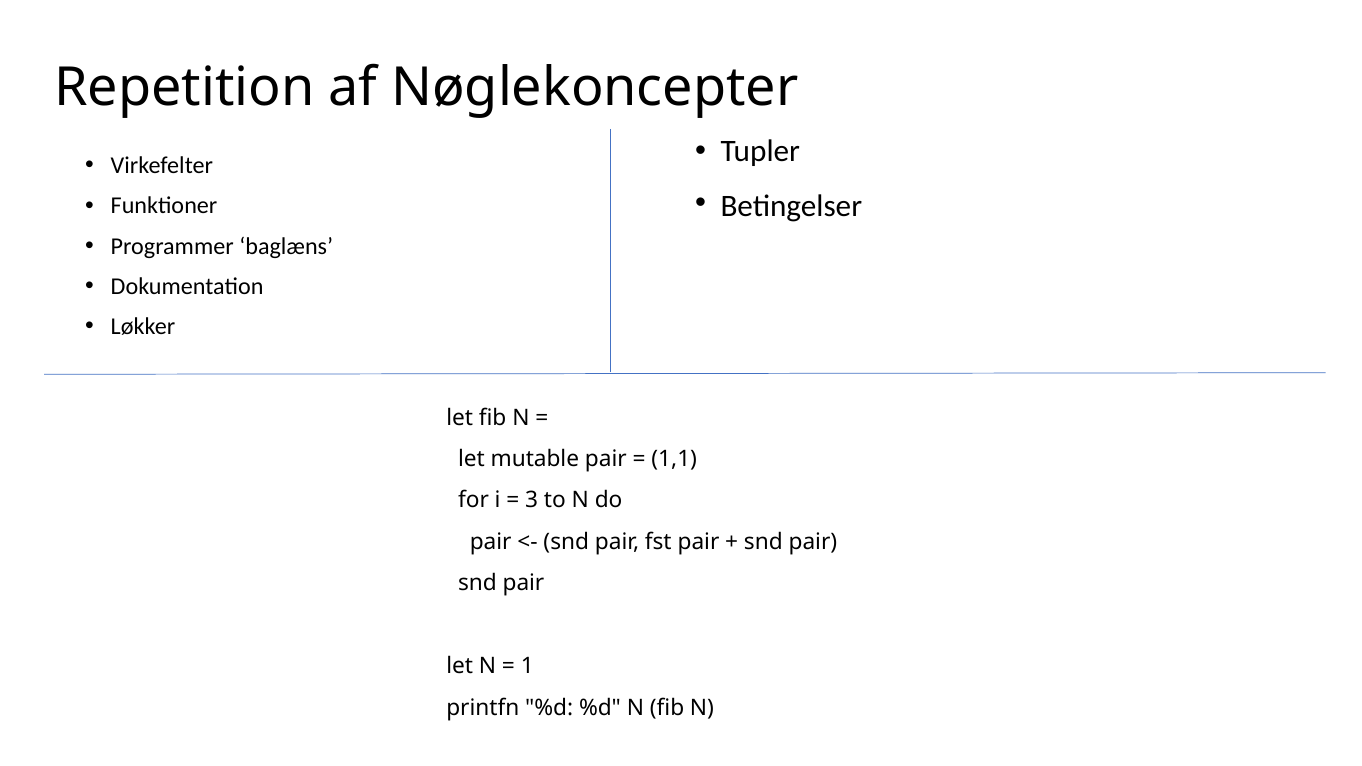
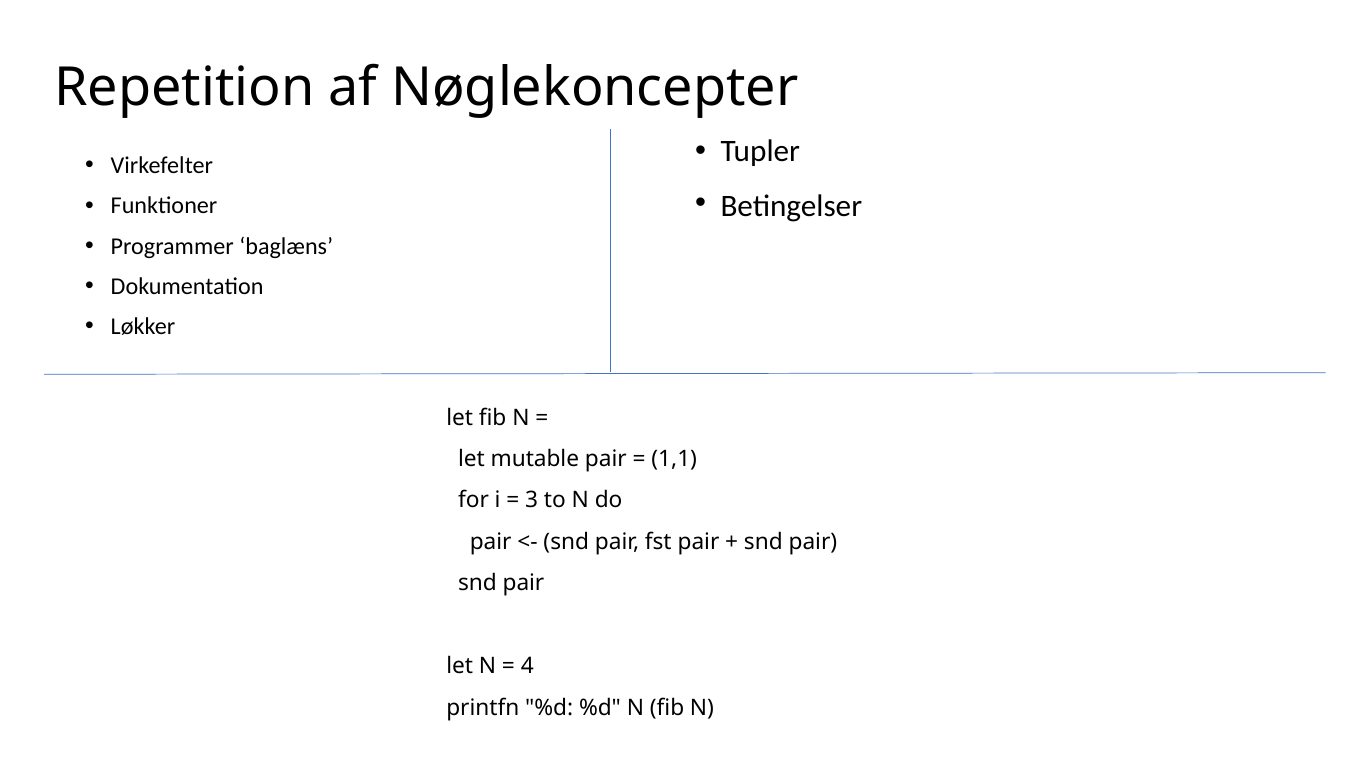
1: 1 -> 4
